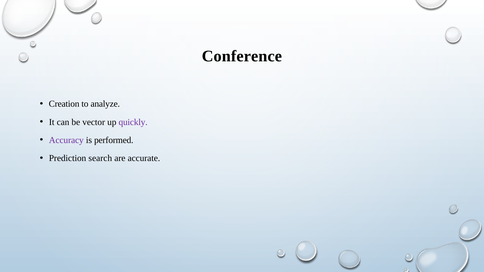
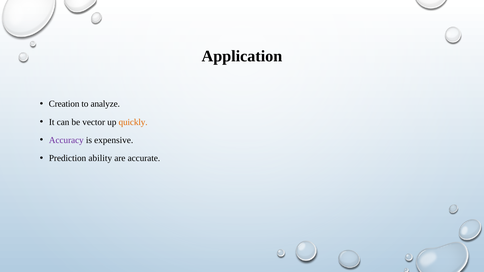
Conference: Conference -> Application
quickly colour: purple -> orange
performed: performed -> expensive
search: search -> ability
